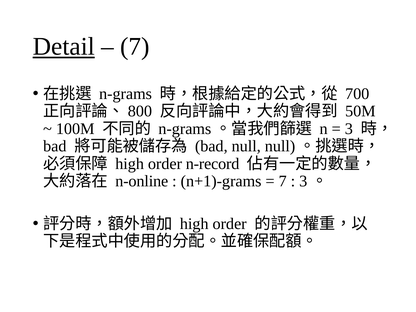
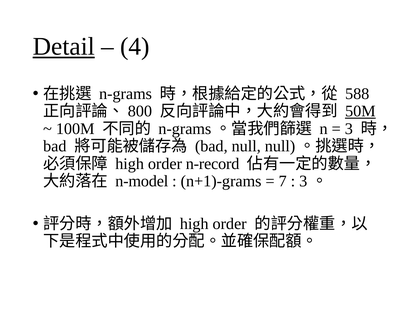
7 at (135, 47): 7 -> 4
700: 700 -> 588
50M underline: none -> present
n-online: n-online -> n-model
